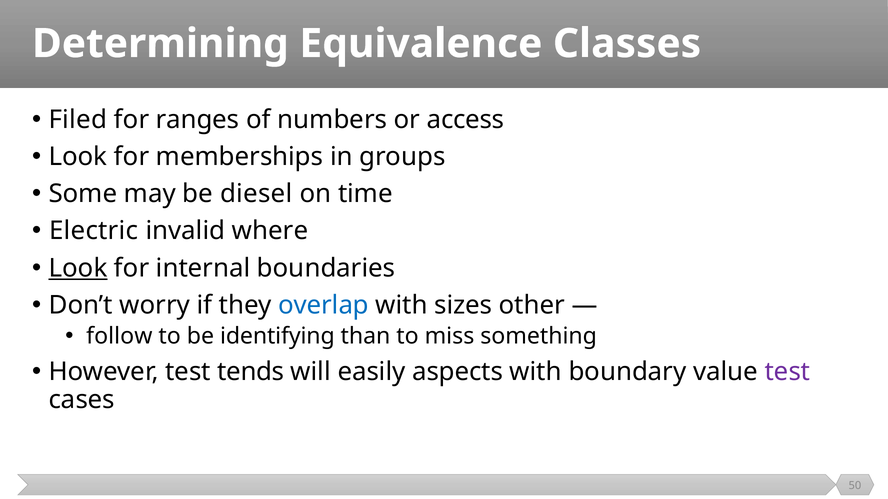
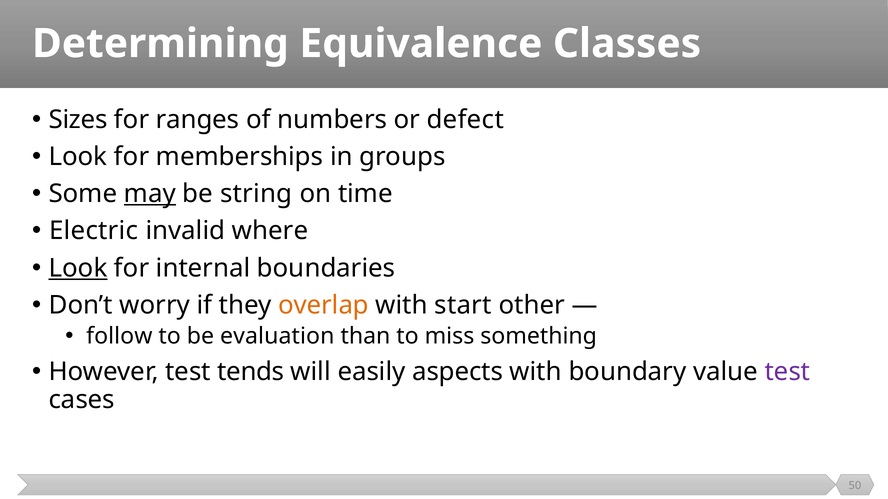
Filed: Filed -> Sizes
access: access -> defect
may underline: none -> present
diesel: diesel -> string
overlap colour: blue -> orange
sizes: sizes -> start
identifying: identifying -> evaluation
